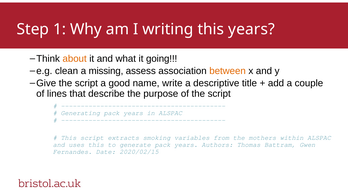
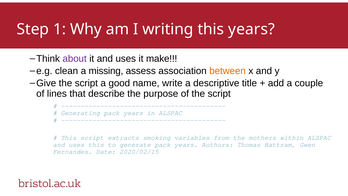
about colour: orange -> purple
it and what: what -> uses
going: going -> make
